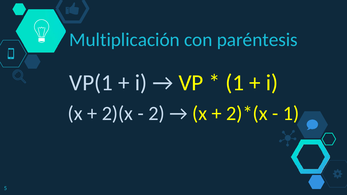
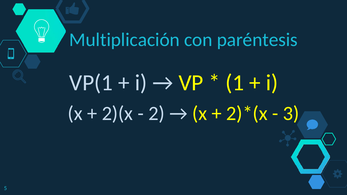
1 at (291, 113): 1 -> 3
